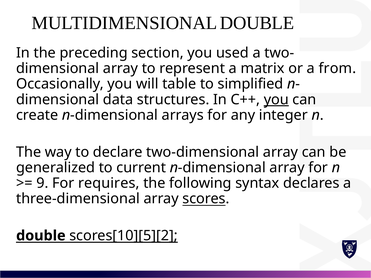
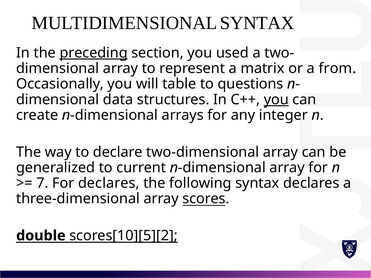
MULTIDIMENSIONAL DOUBLE: DOUBLE -> SYNTAX
preceding underline: none -> present
simplified: simplified -> questions
9: 9 -> 7
For requires: requires -> declares
